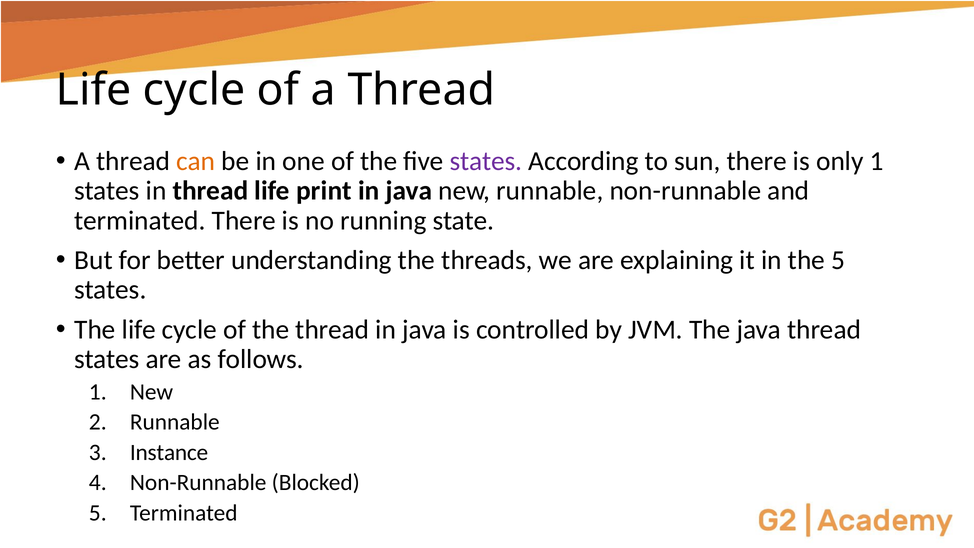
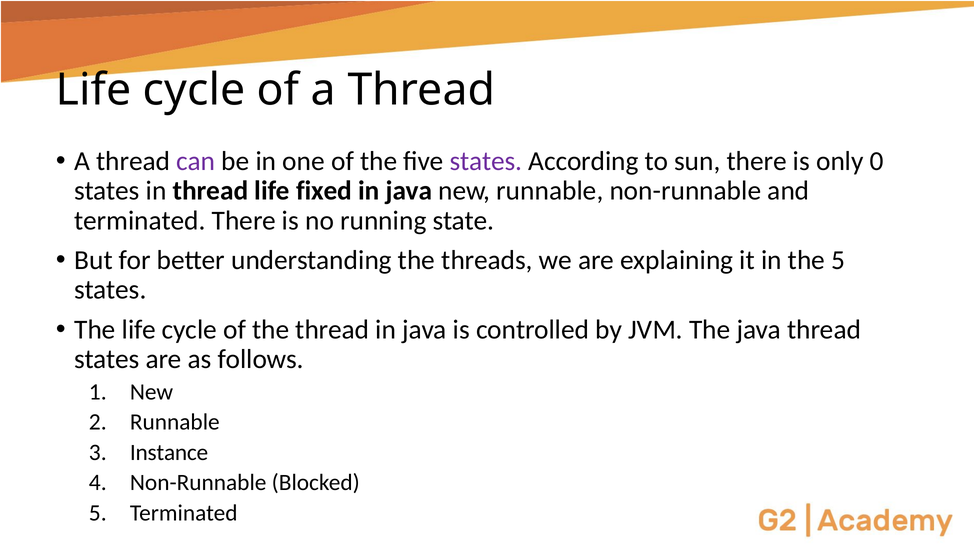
can colour: orange -> purple
only 1: 1 -> 0
print: print -> fixed
